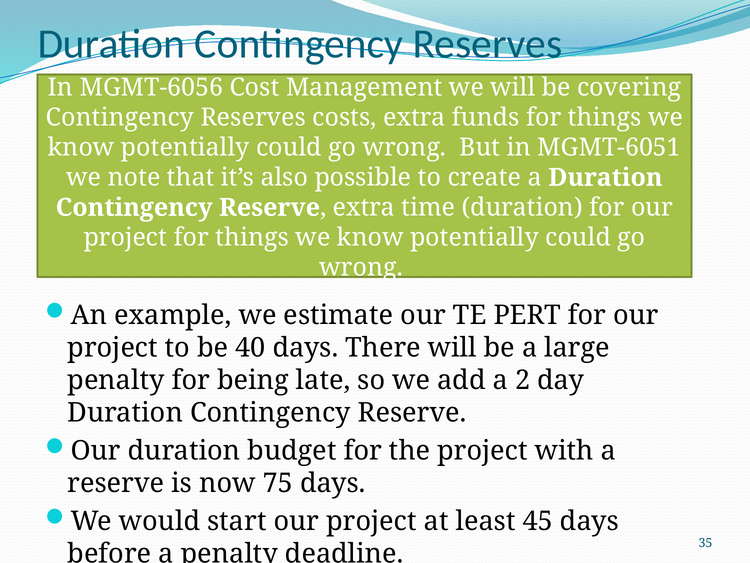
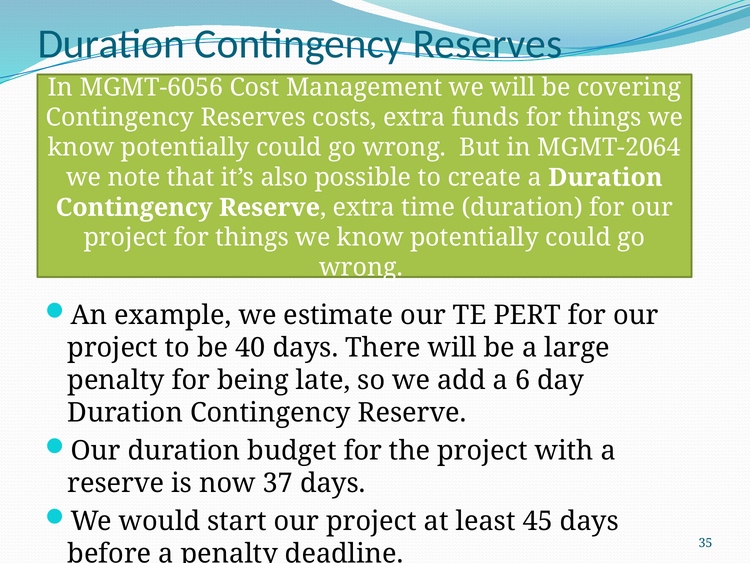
MGMT-6051: MGMT-6051 -> MGMT-2064
2: 2 -> 6
75: 75 -> 37
